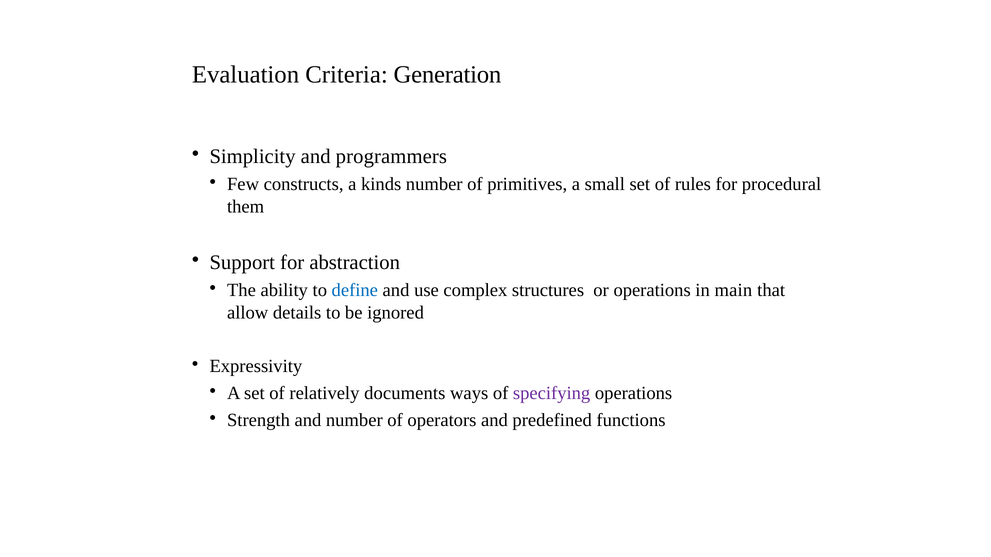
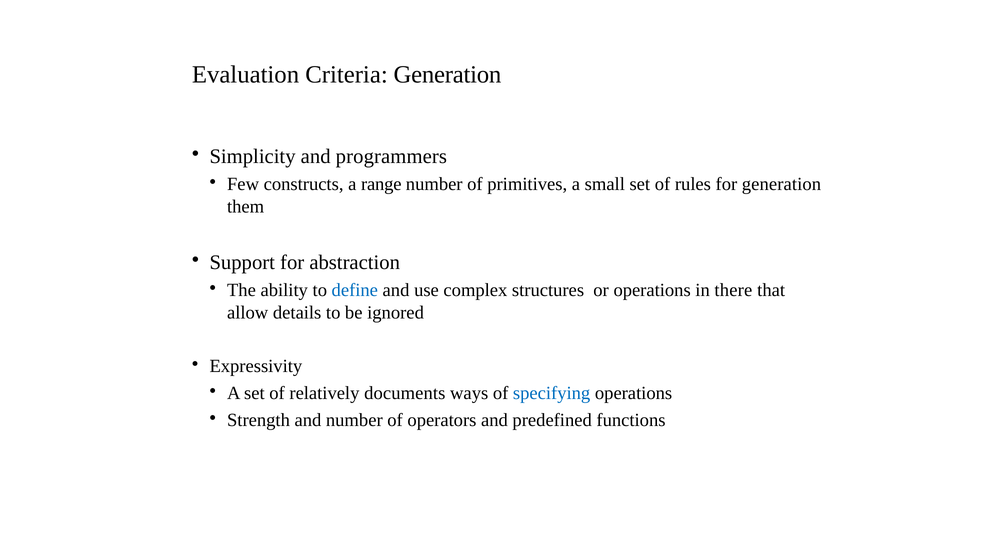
kinds: kinds -> range
for procedural: procedural -> generation
main: main -> there
specifying colour: purple -> blue
